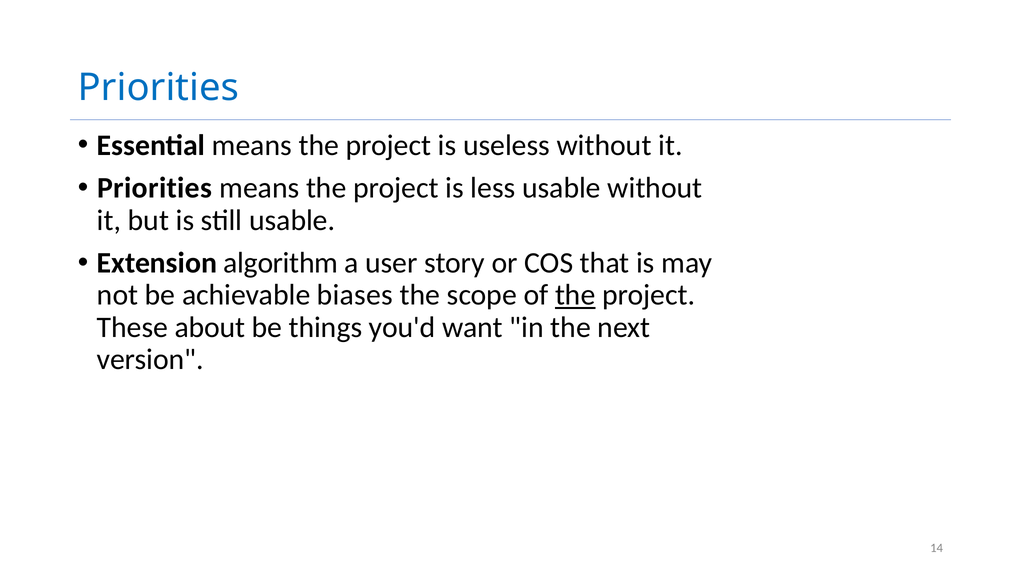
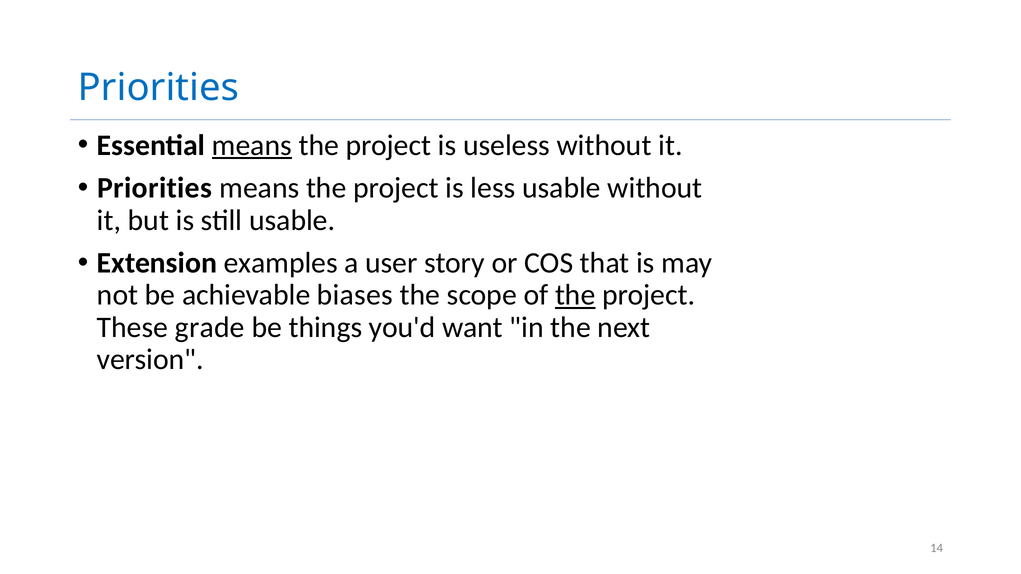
means at (252, 145) underline: none -> present
algorithm: algorithm -> examples
about: about -> grade
